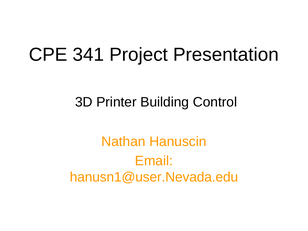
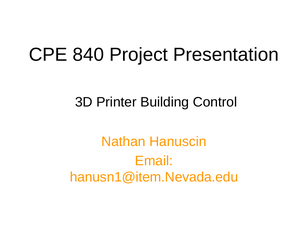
341: 341 -> 840
hanusn1@user.Nevada.edu: hanusn1@user.Nevada.edu -> hanusn1@item.Nevada.edu
